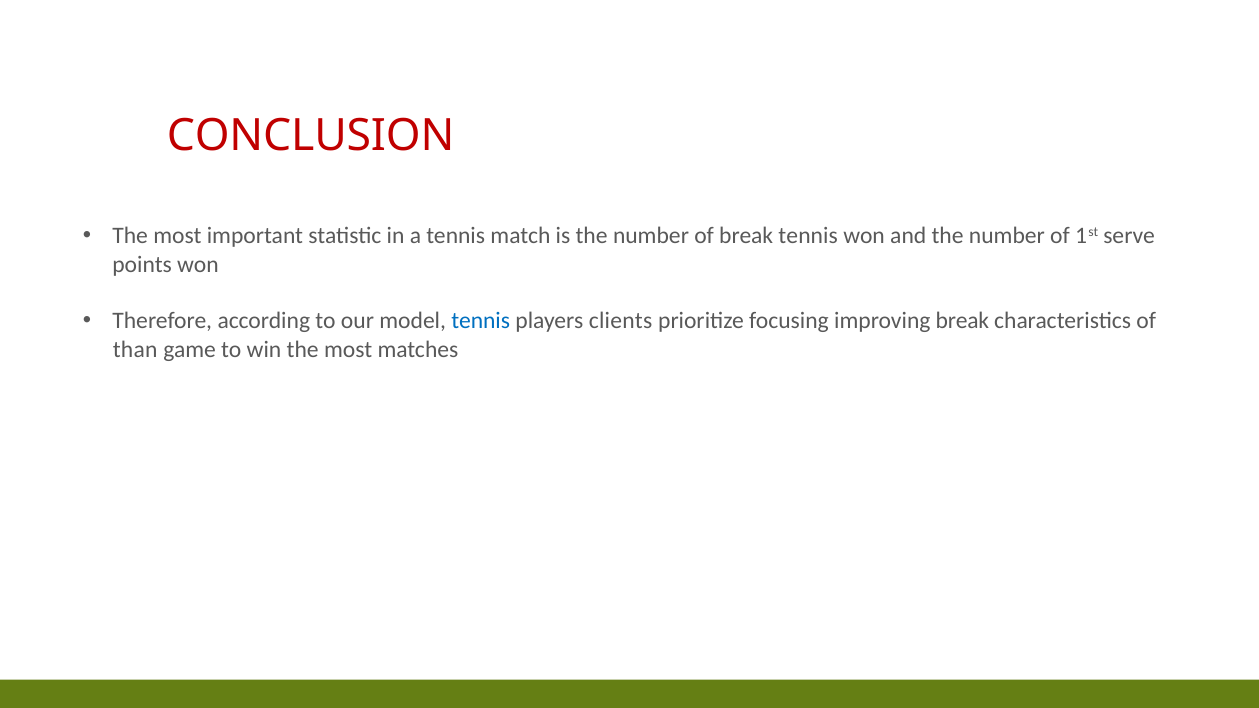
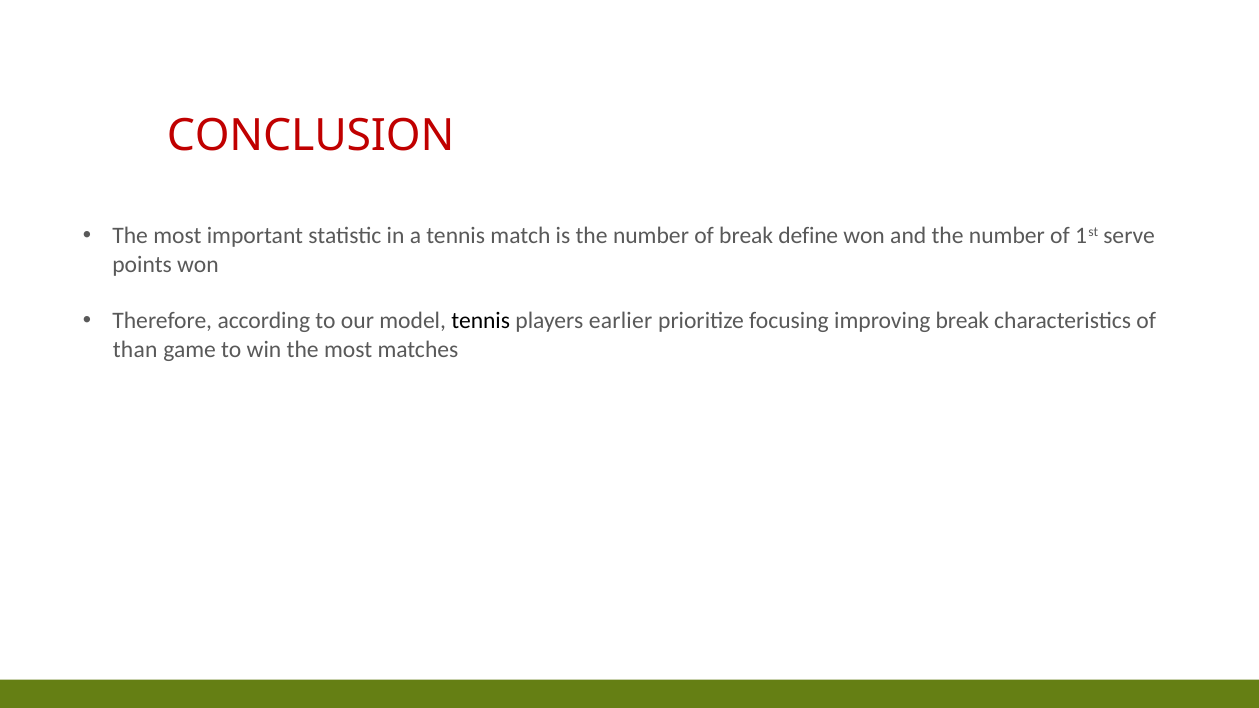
break tennis: tennis -> define
tennis at (481, 321) colour: blue -> black
clients: clients -> earlier
